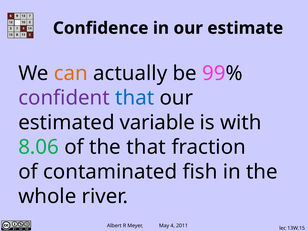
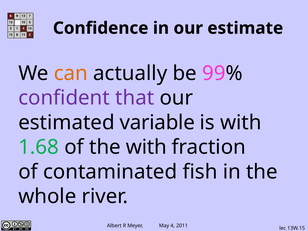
that at (135, 98) colour: blue -> purple
8.06: 8.06 -> 1.68
the that: that -> with
